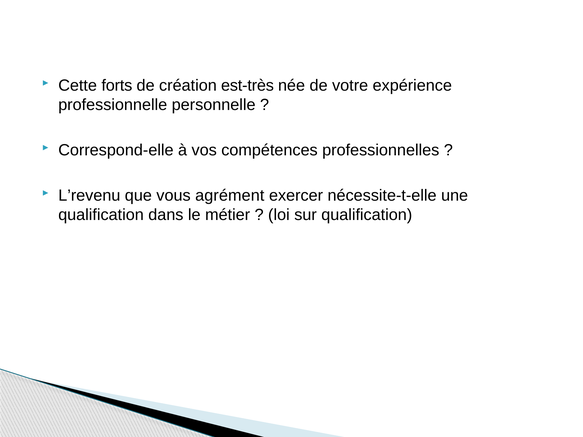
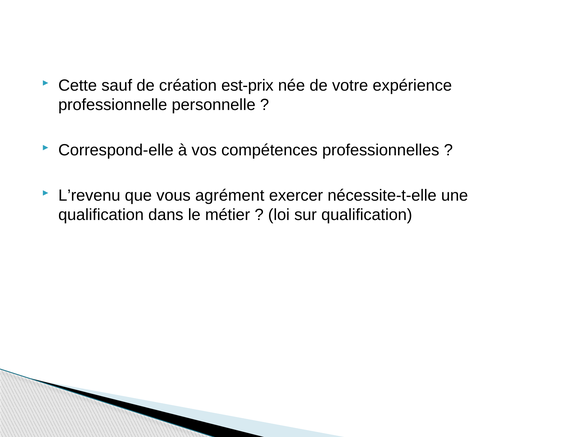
forts: forts -> sauf
est-très: est-très -> est-prix
